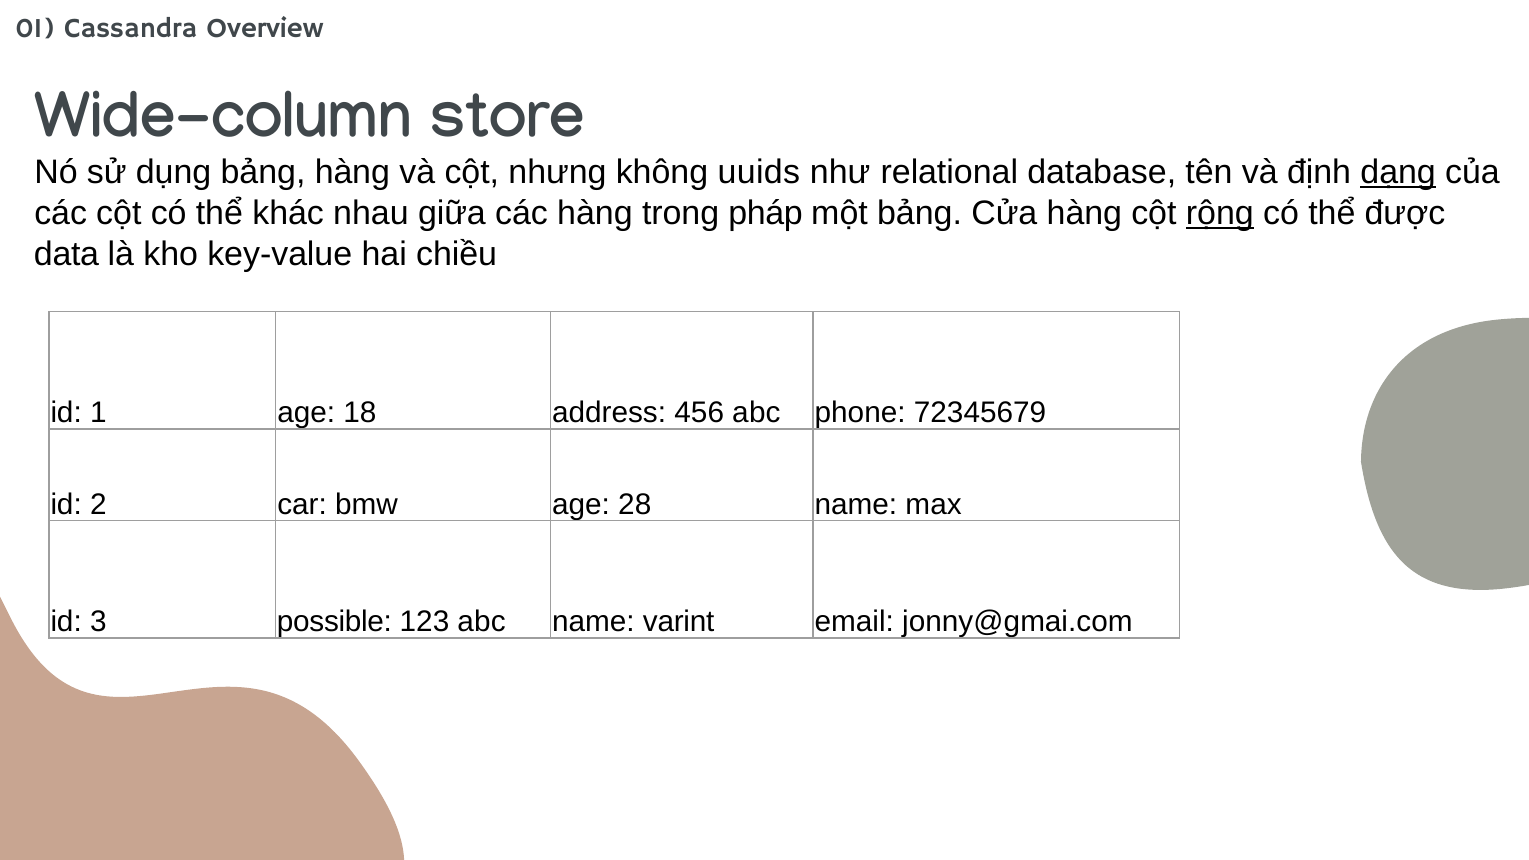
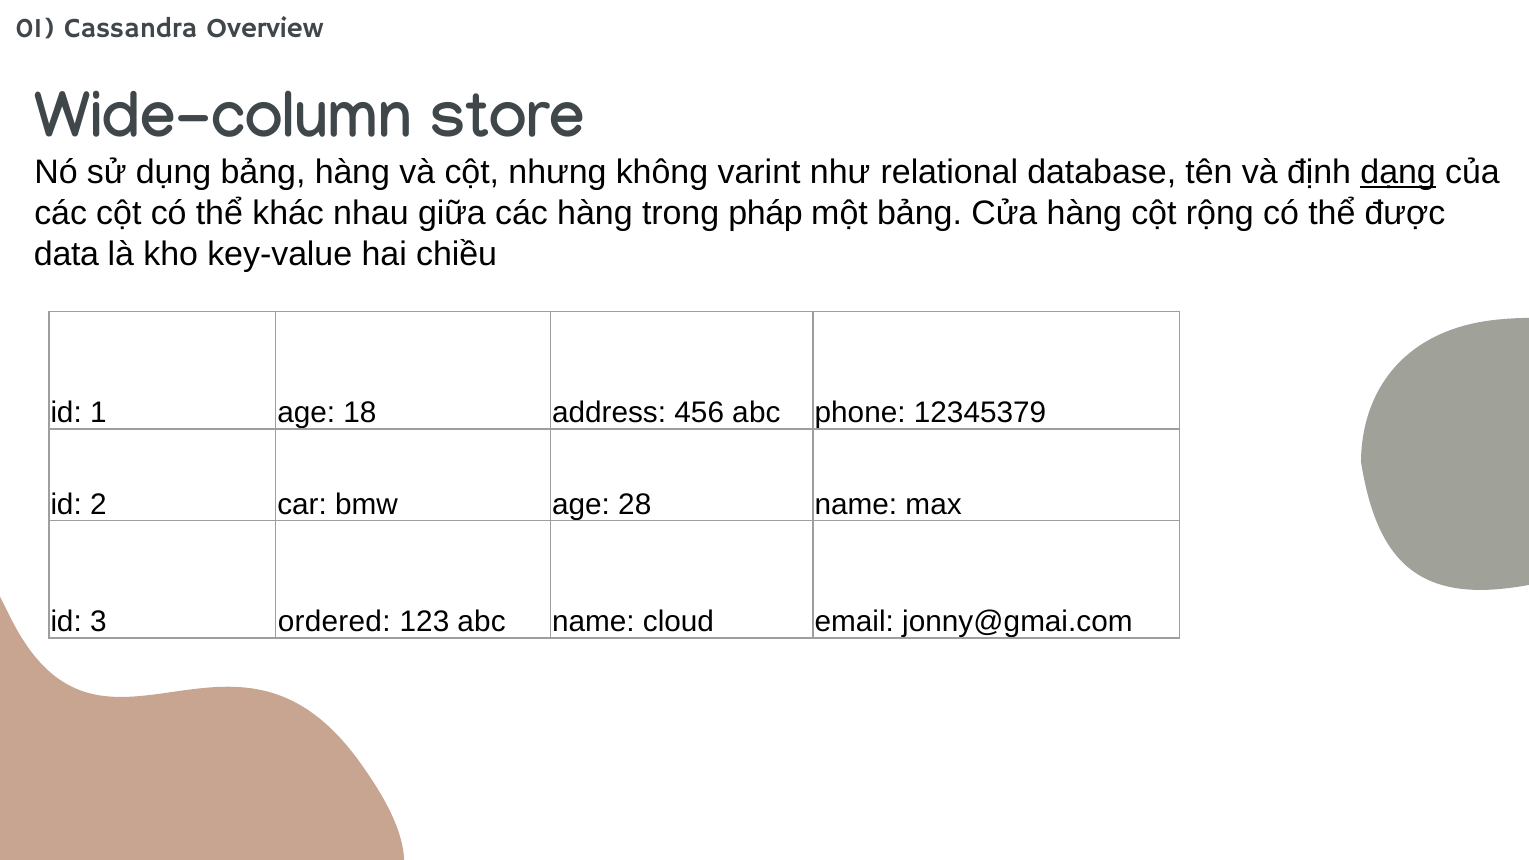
uuids: uuids -> varint
rộng underline: present -> none
72345679: 72345679 -> 12345379
possible: possible -> ordered
varint: varint -> cloud
